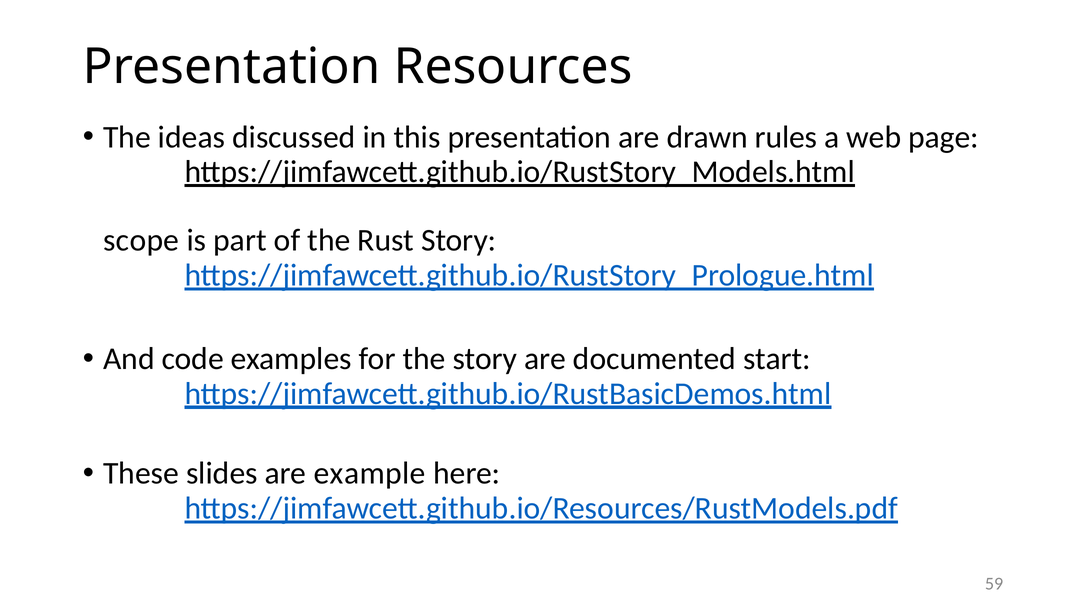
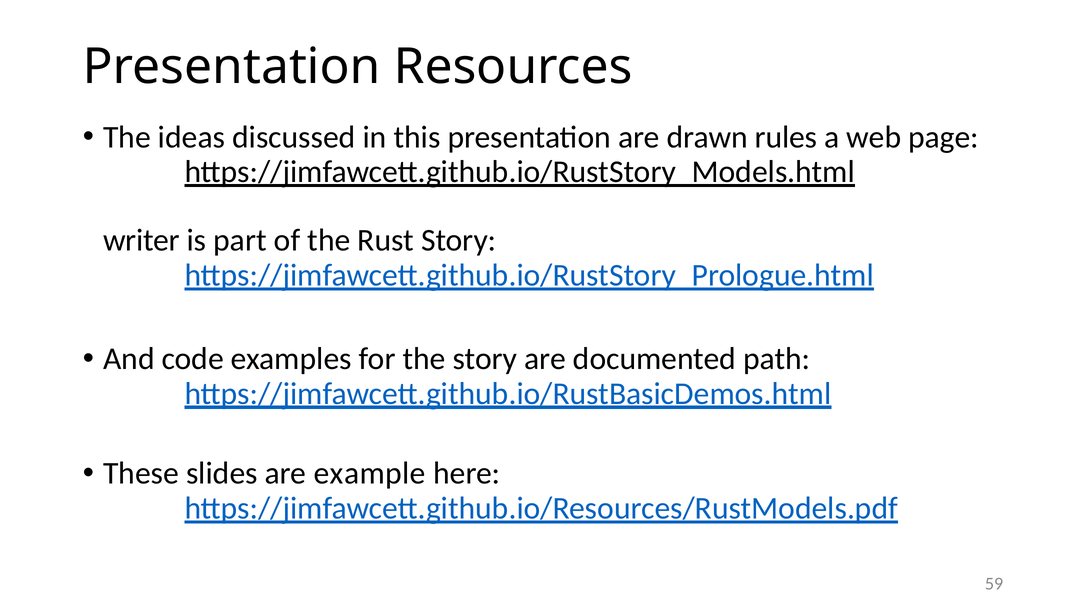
scope: scope -> writer
start: start -> path
